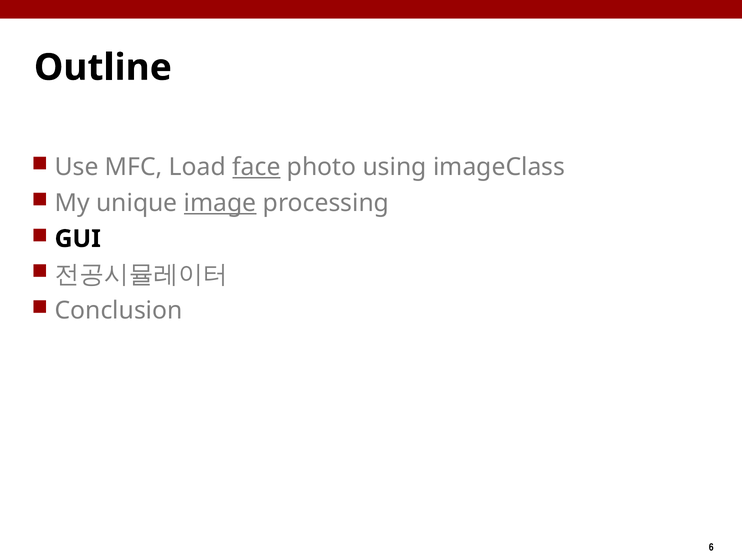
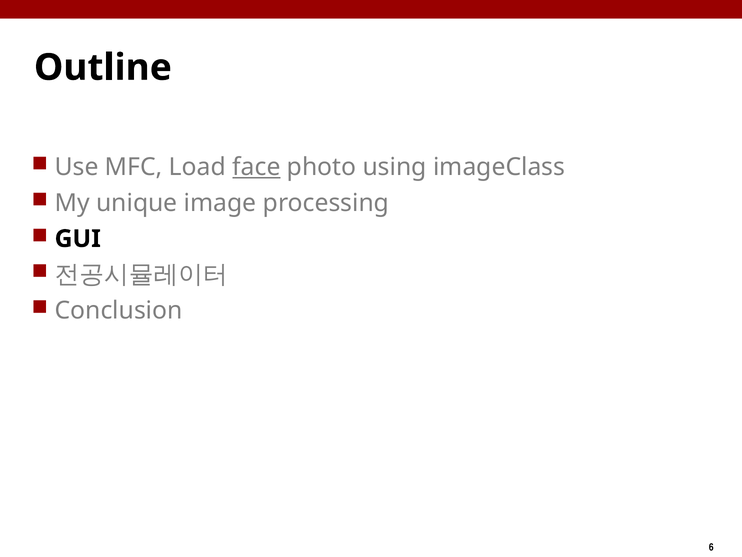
image underline: present -> none
